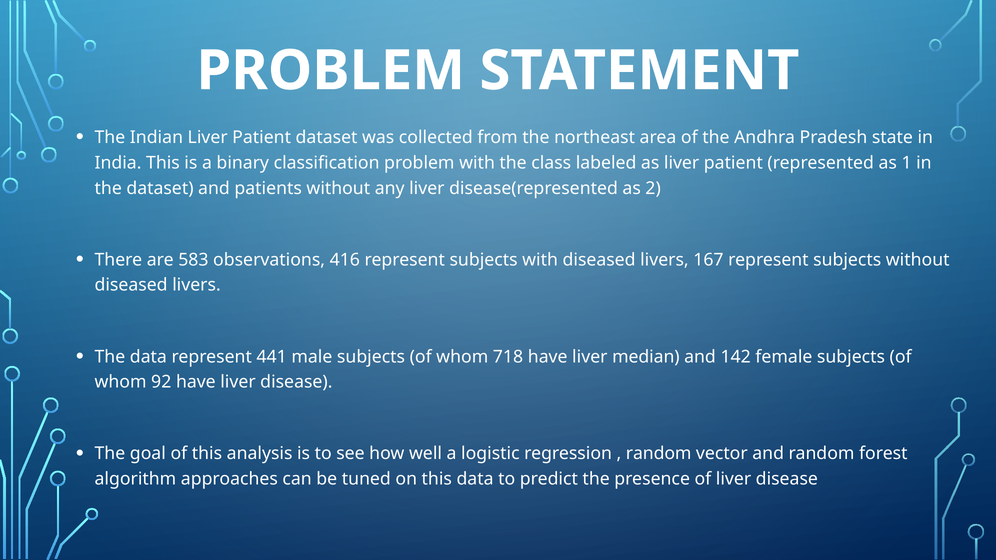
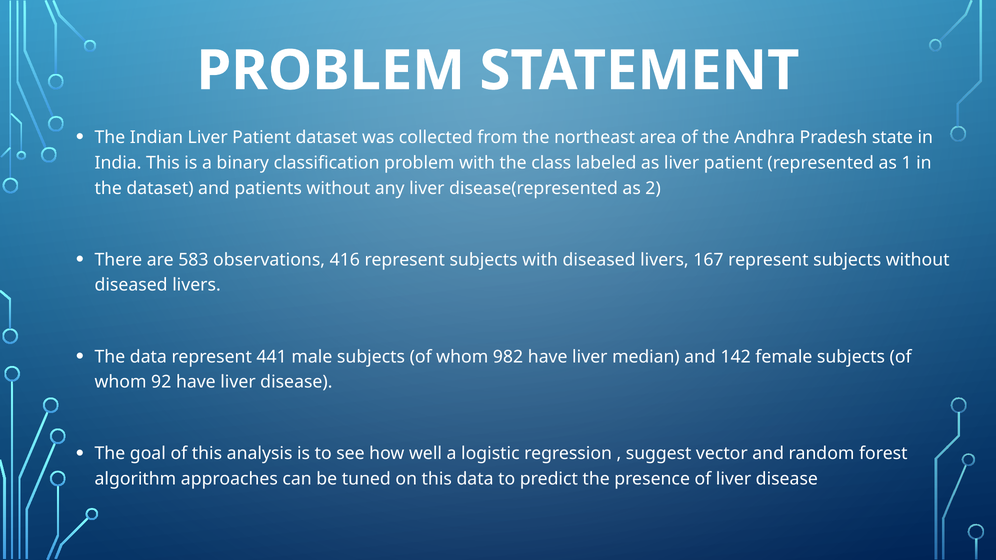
718: 718 -> 982
random at (659, 454): random -> suggest
